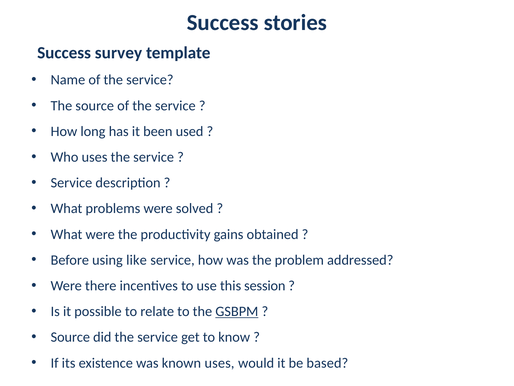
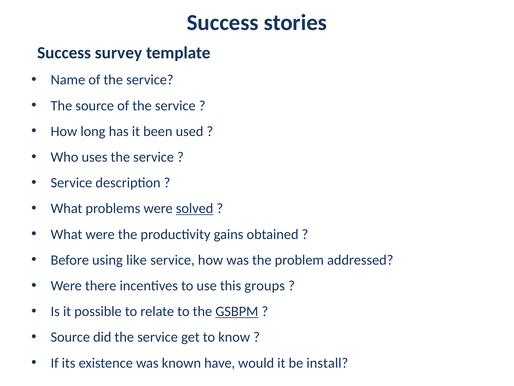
solved underline: none -> present
session: session -> groups
known uses: uses -> have
based: based -> install
